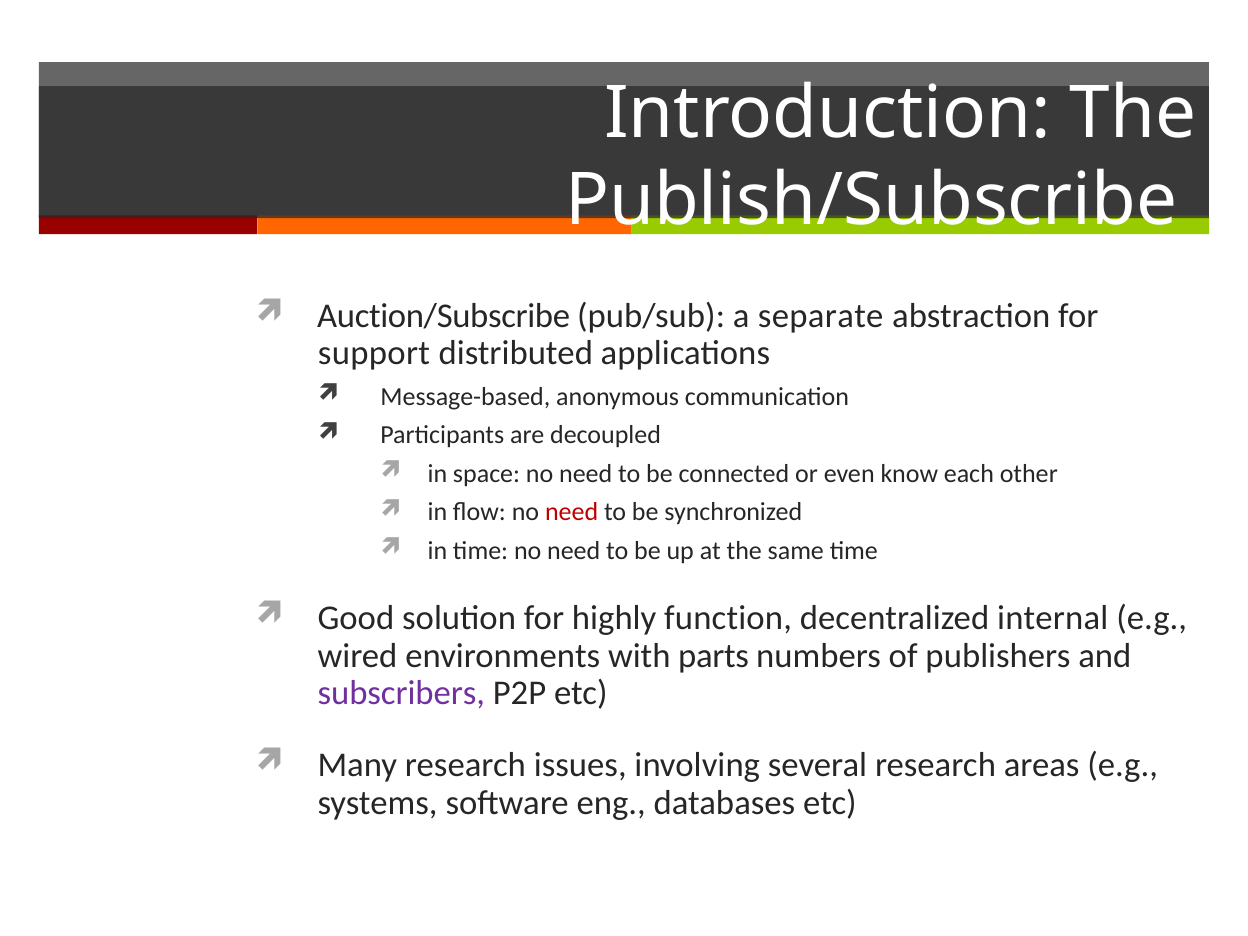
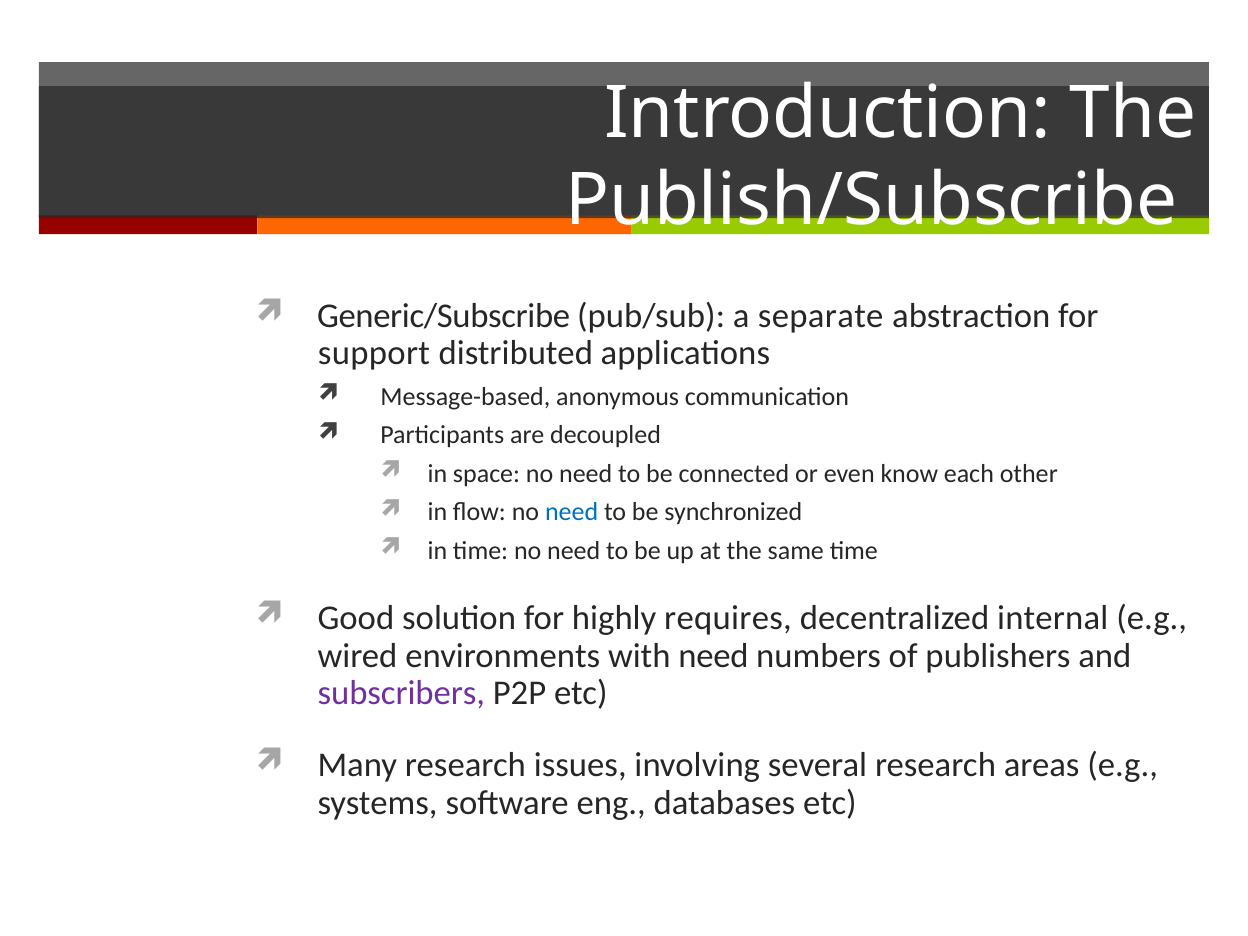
Auction/Subscribe: Auction/Subscribe -> Generic/Subscribe
need at (572, 512) colour: red -> blue
function: function -> requires
with parts: parts -> need
